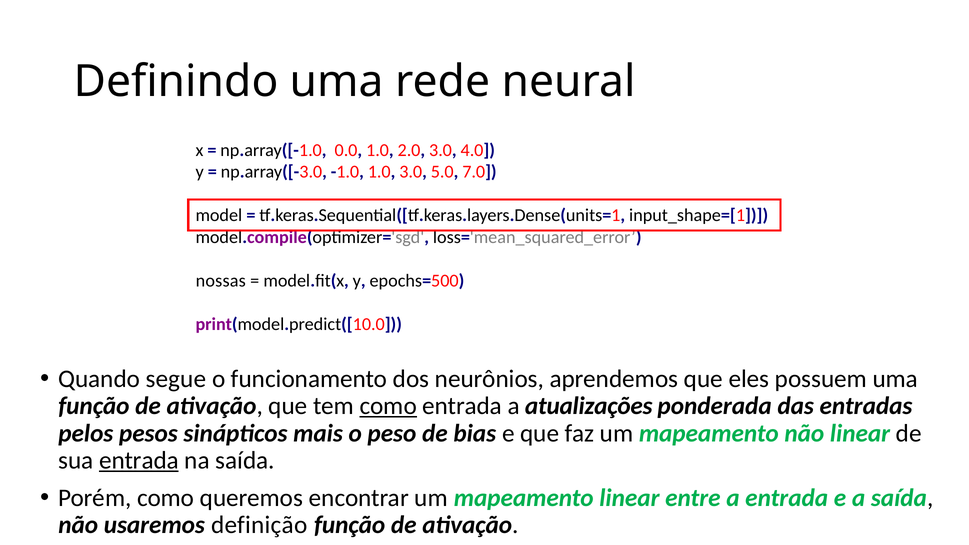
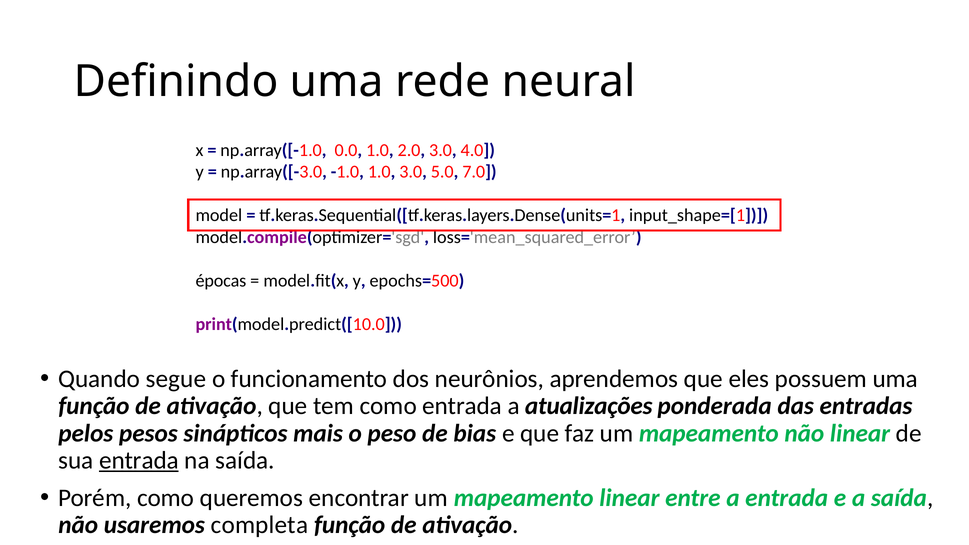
nossas: nossas -> épocas
como at (388, 406) underline: present -> none
definição: definição -> completa
